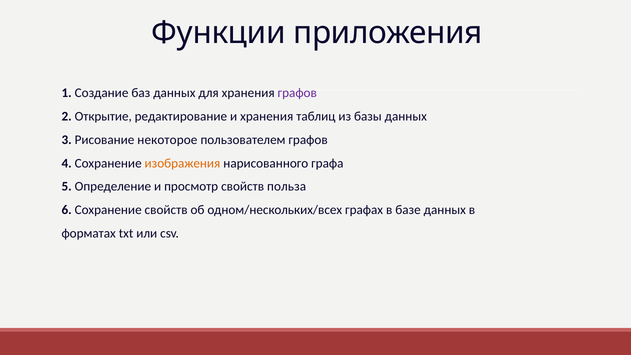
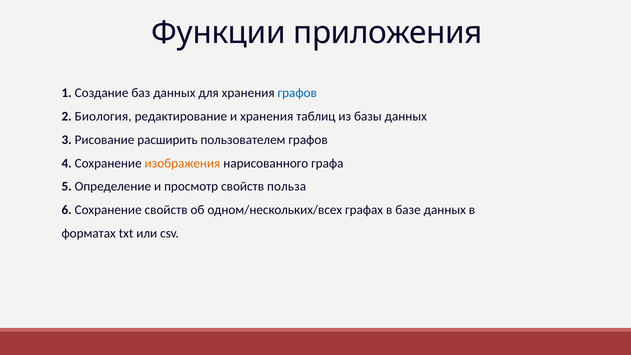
графов at (297, 93) colour: purple -> blue
Открытие: Открытие -> Биология
некоторое: некоторое -> расширить
